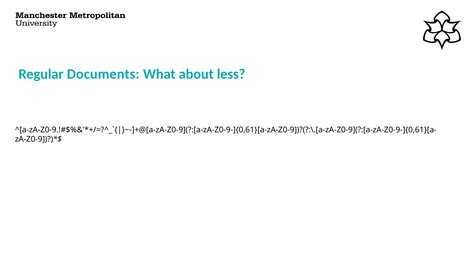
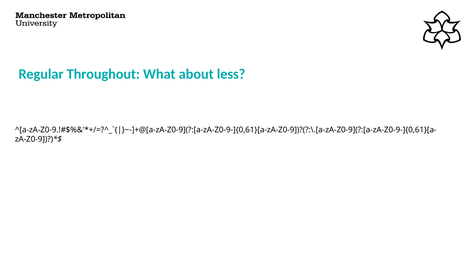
Documents: Documents -> Throughout
